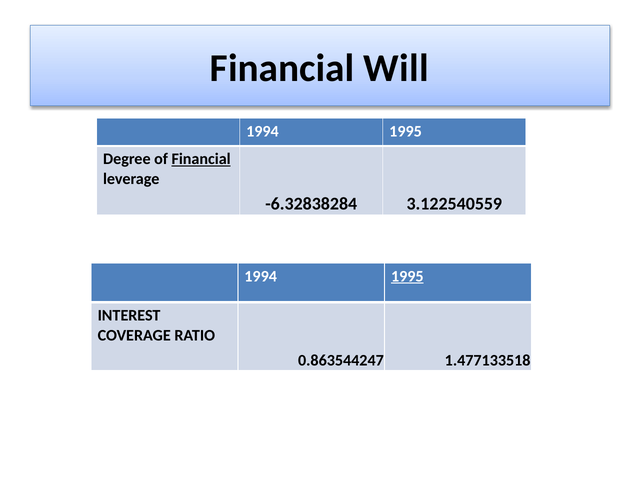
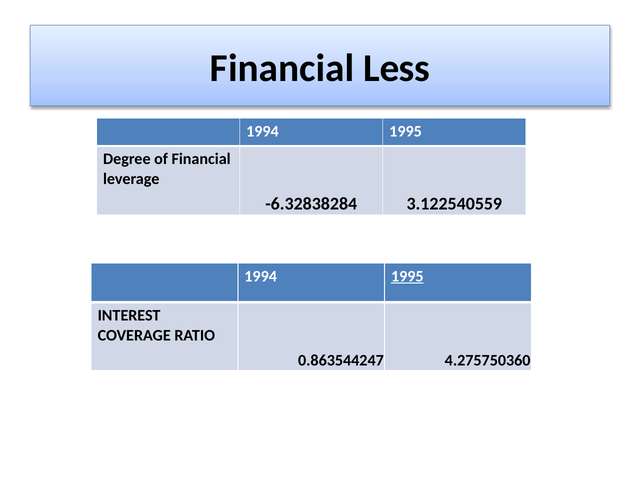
Will: Will -> Less
Financial at (201, 159) underline: present -> none
1.477133518: 1.477133518 -> 4.275750360
